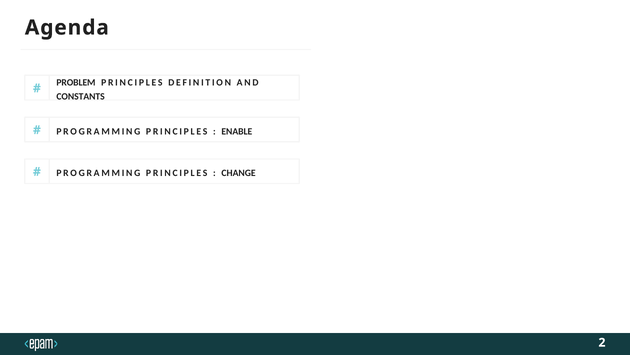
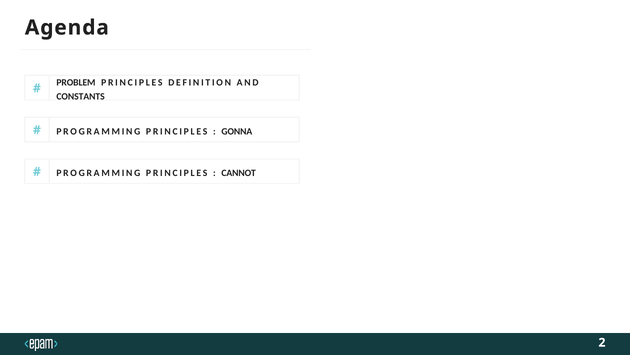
ENABLE: ENABLE -> GONNA
CHANGE: CHANGE -> CANNOT
